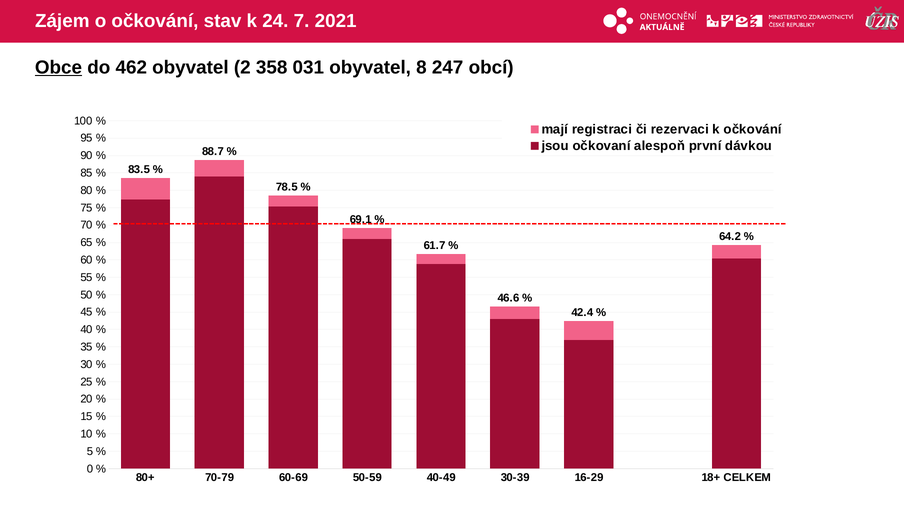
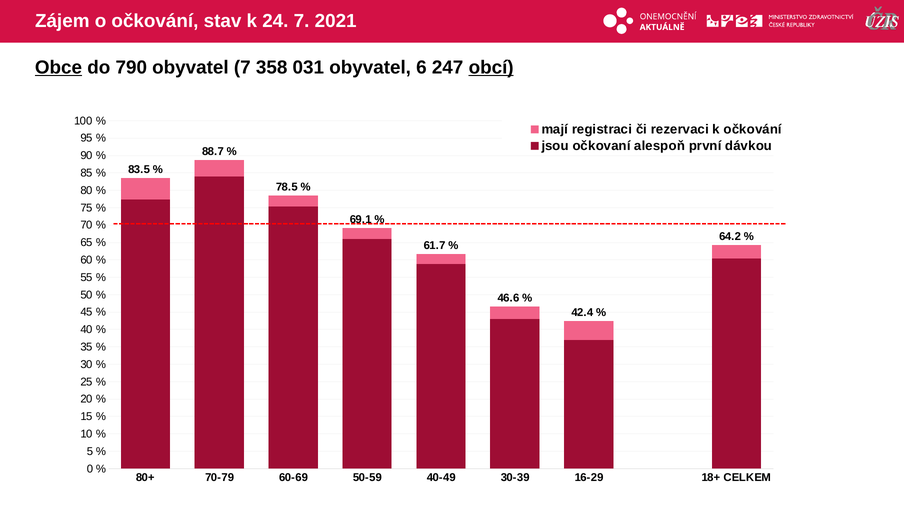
462: 462 -> 790
obyvatel 2: 2 -> 7
8: 8 -> 6
obcí underline: none -> present
